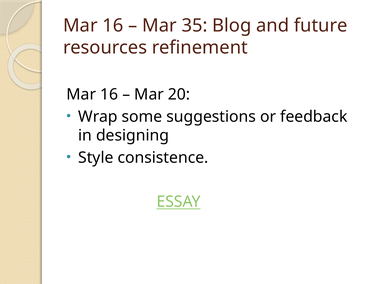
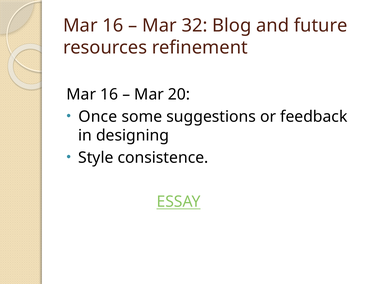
35: 35 -> 32
Wrap: Wrap -> Once
